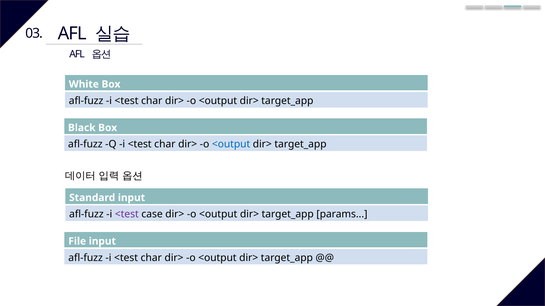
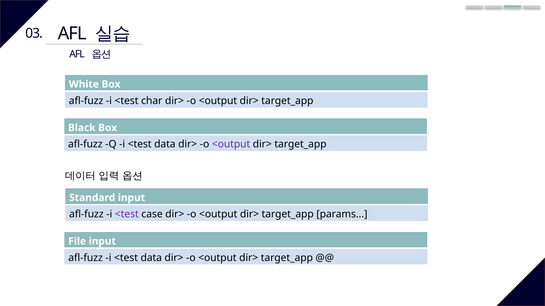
Q i <test char: char -> data
<output at (231, 145) colour: blue -> purple
char at (151, 258): char -> data
